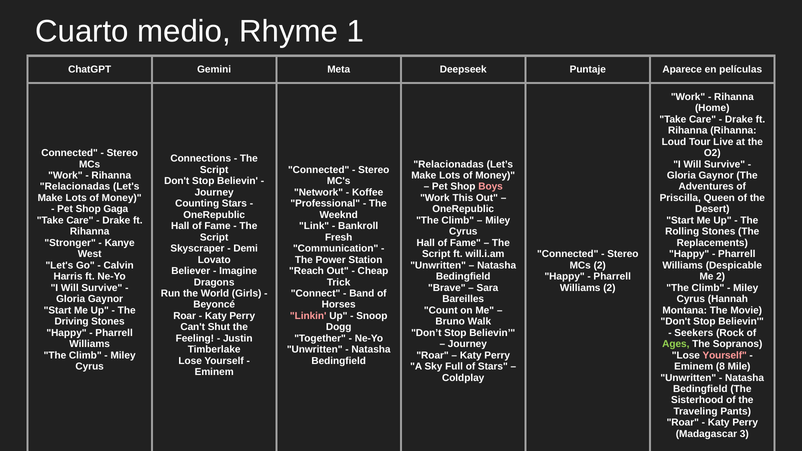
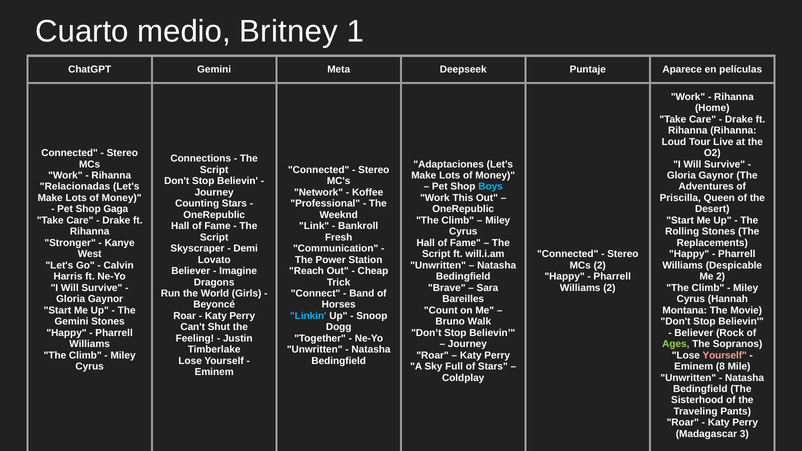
Rhyme: Rhyme -> Britney
Relacionadas at (449, 164): Relacionadas -> Adaptaciones
Boys colour: pink -> light blue
Linkin colour: pink -> light blue
Driving at (72, 322): Driving -> Gemini
Seekers at (694, 333): Seekers -> Believer
